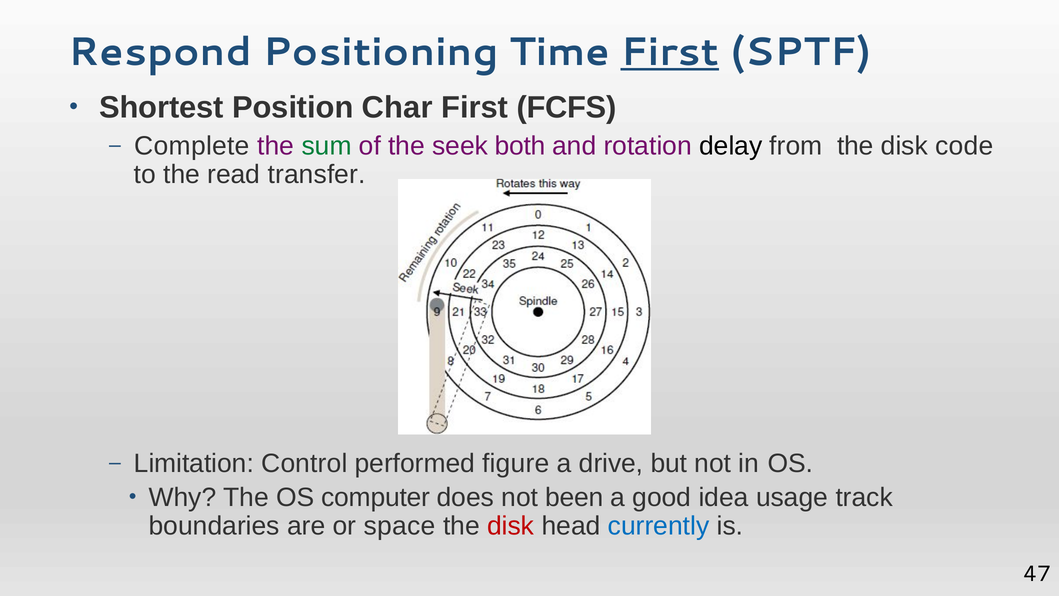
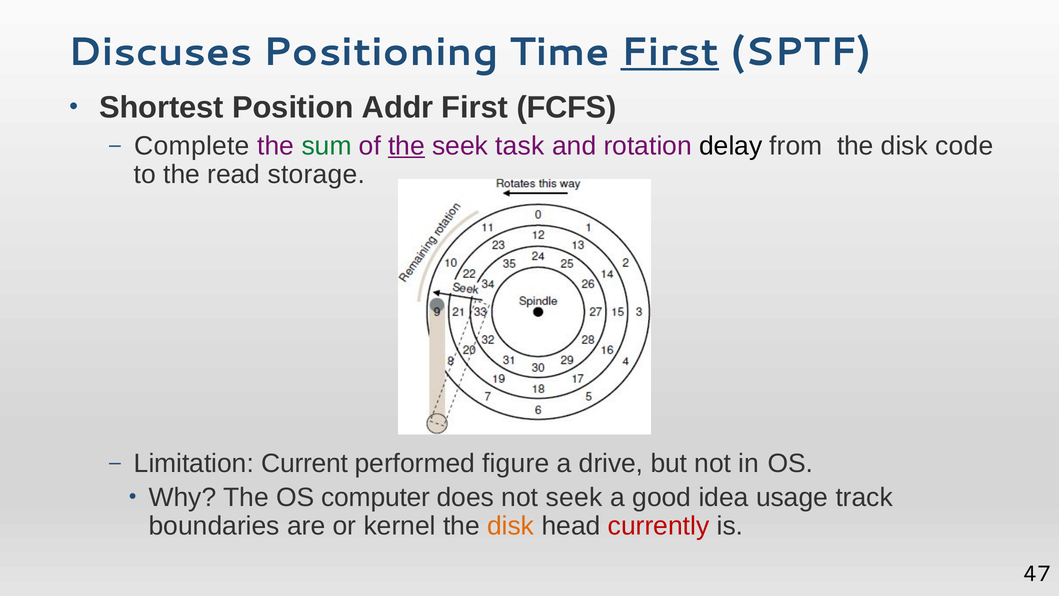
Respond: Respond -> Discuses
Char: Char -> Addr
the at (407, 146) underline: none -> present
both: both -> task
transfer: transfer -> storage
Control: Control -> Current
not been: been -> seek
space: space -> kernel
disk at (511, 526) colour: red -> orange
currently colour: blue -> red
